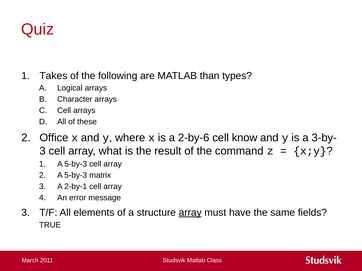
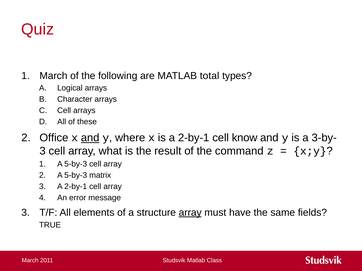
Takes at (53, 76): Takes -> March
than: than -> total
and at (90, 138) underline: none -> present
is a 2-by-6: 2-by-6 -> 2-by-1
